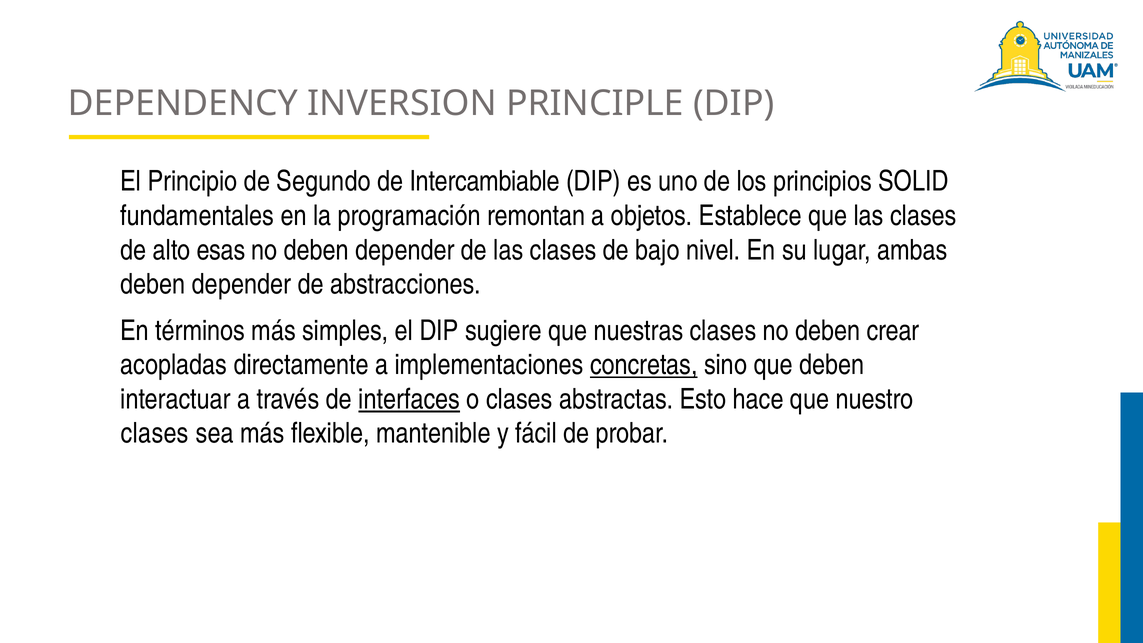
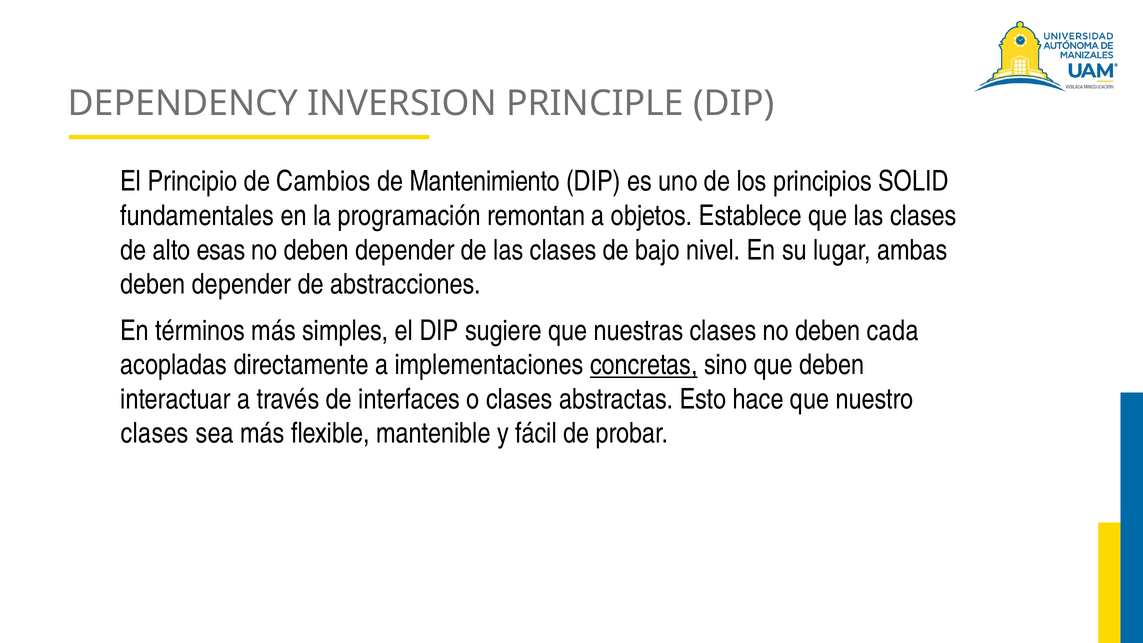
Segundo: Segundo -> Cambios
Intercambiable: Intercambiable -> Mantenimiento
crear: crear -> cada
interfaces underline: present -> none
